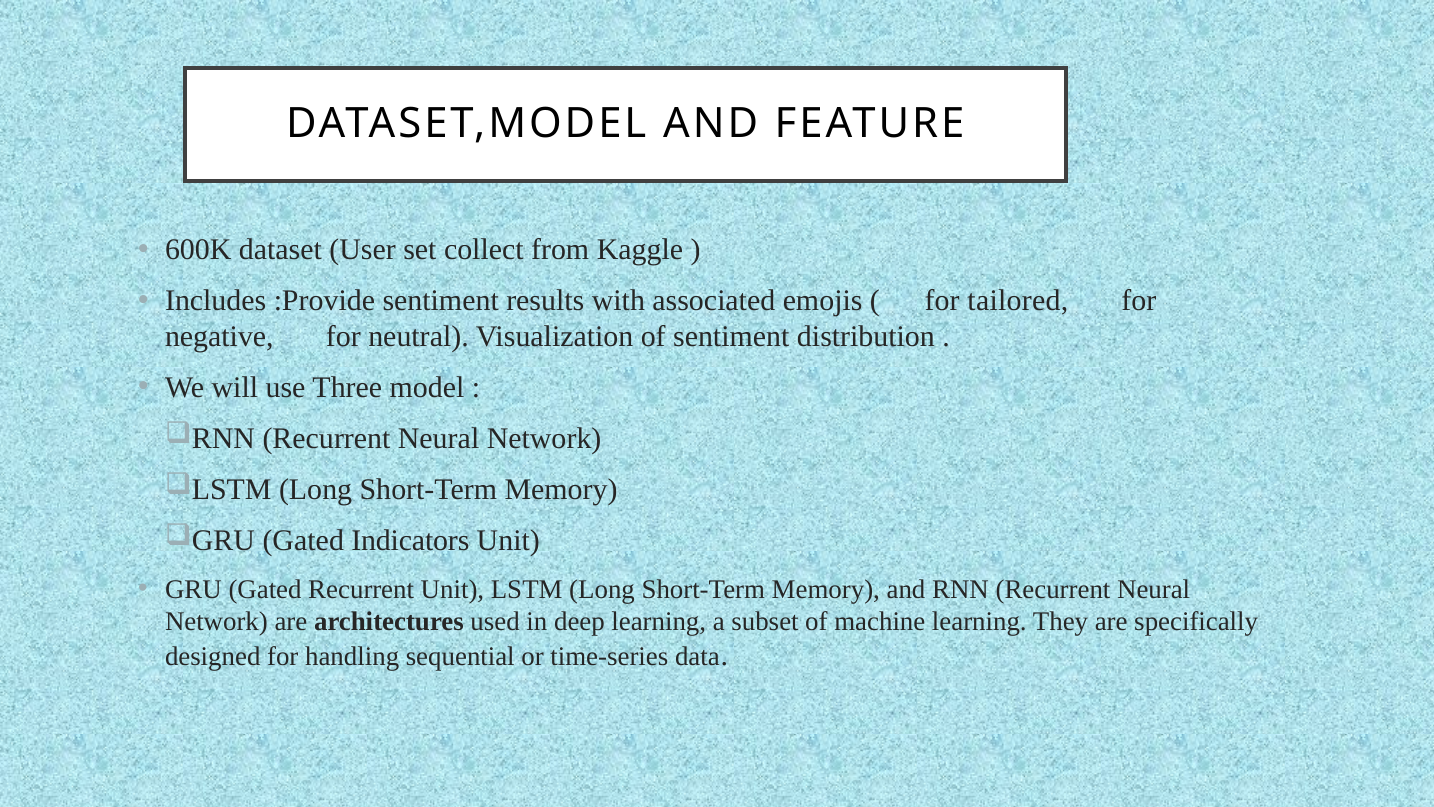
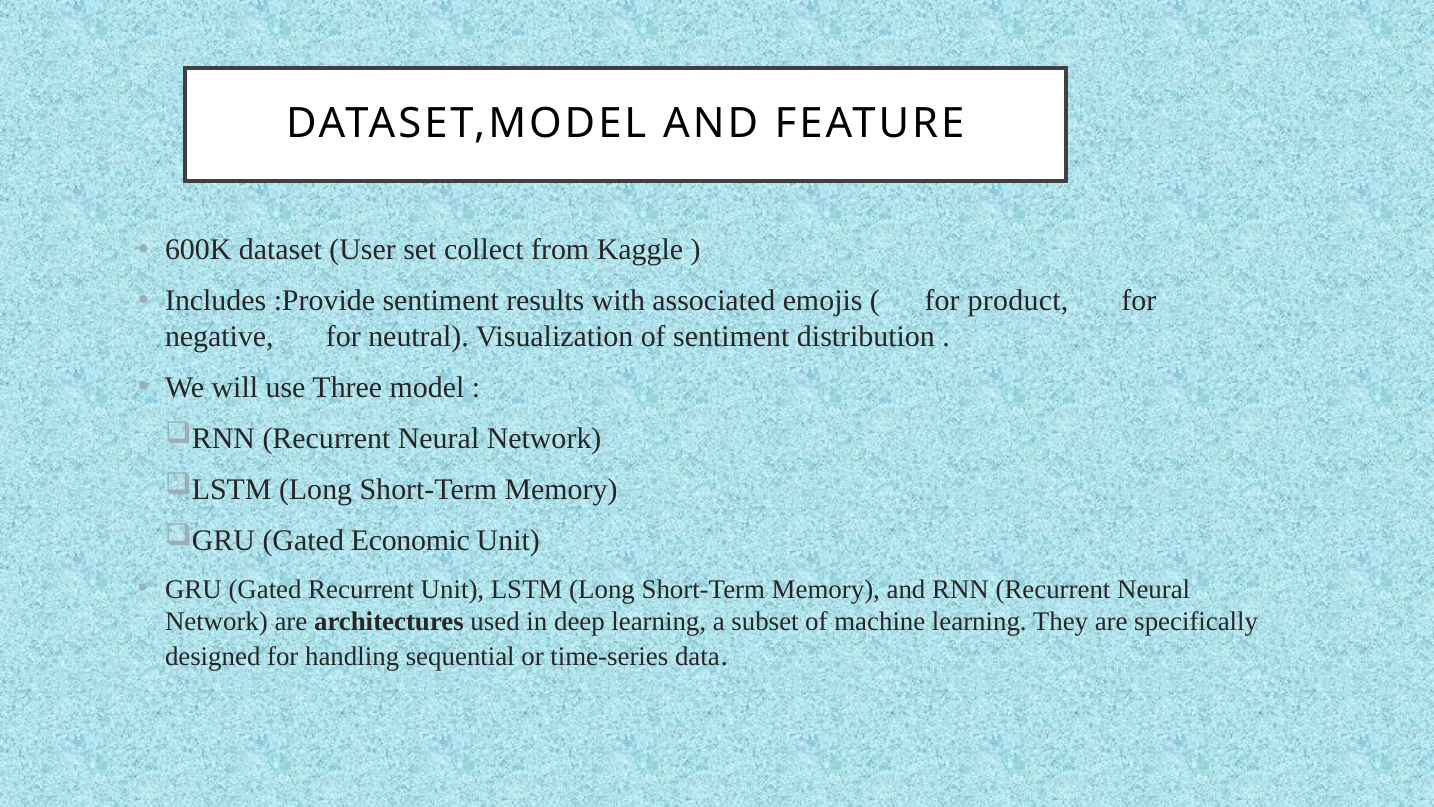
tailored: tailored -> product
Indicators: Indicators -> Economic
